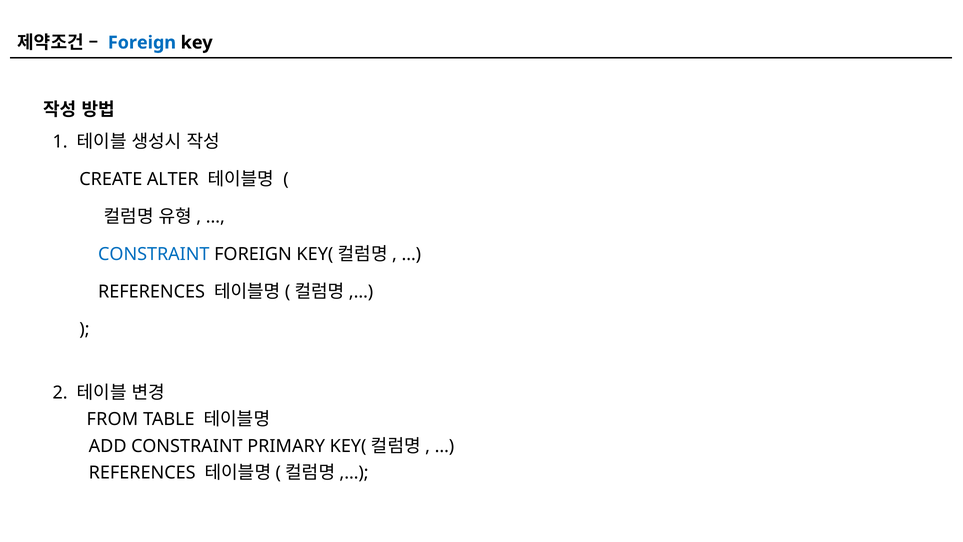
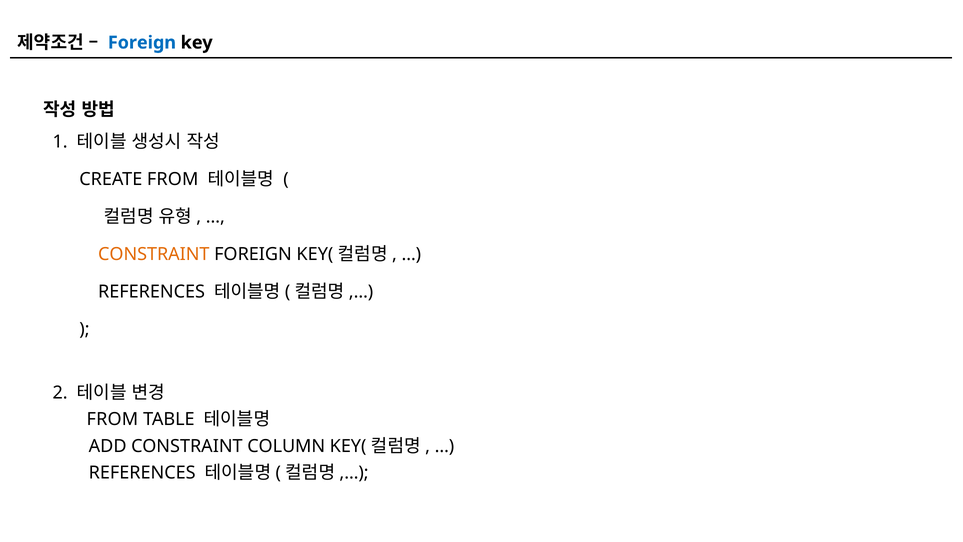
CREATE ALTER: ALTER -> FROM
CONSTRAINT at (154, 254) colour: blue -> orange
PRIMARY: PRIMARY -> COLUMN
